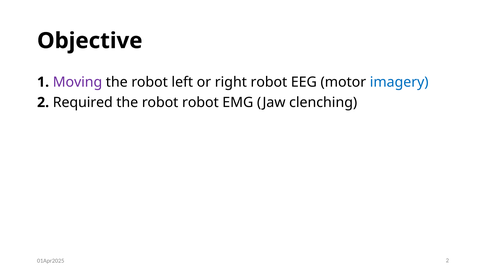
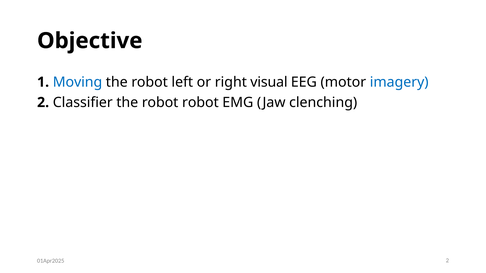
Moving colour: purple -> blue
right robot: robot -> visual
Required: Required -> Classifier
